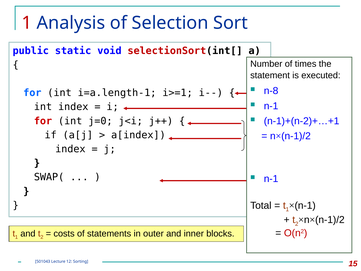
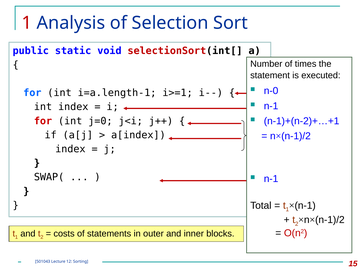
n-8: n-8 -> n-0
